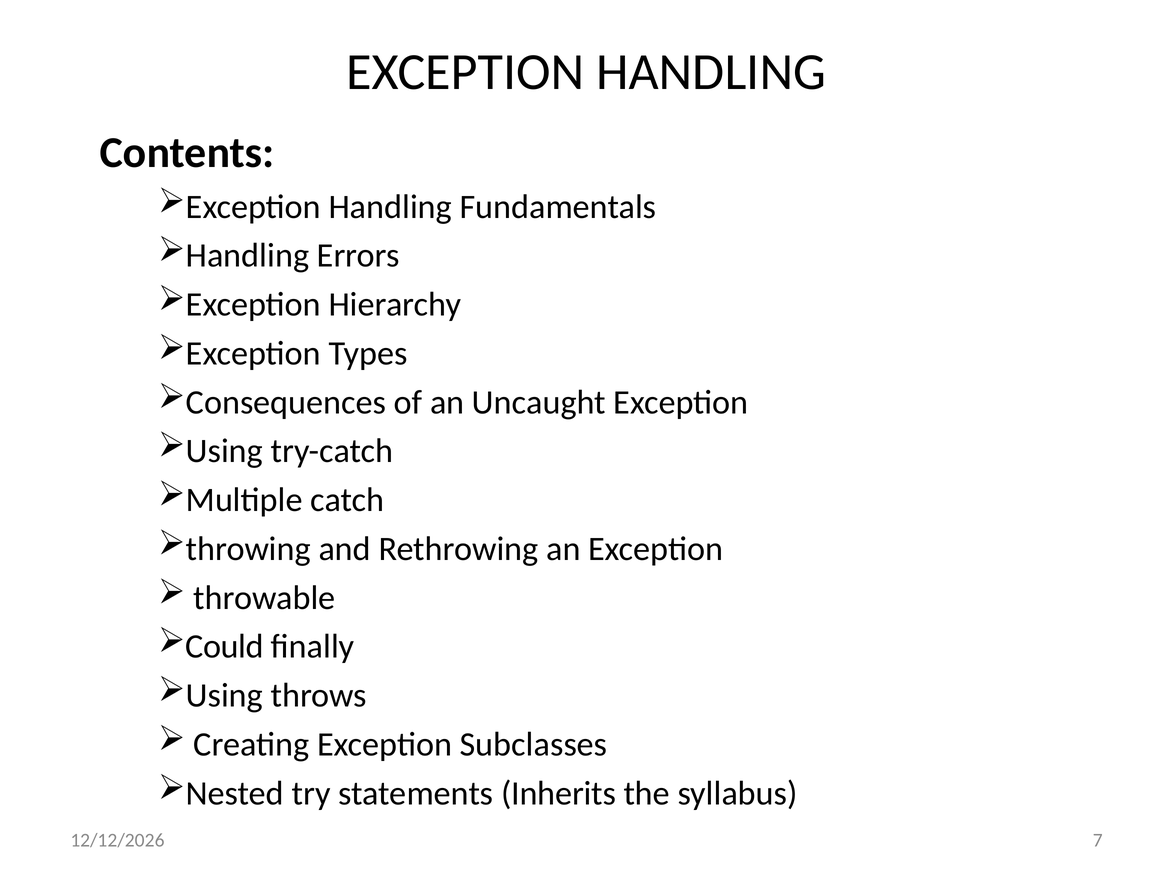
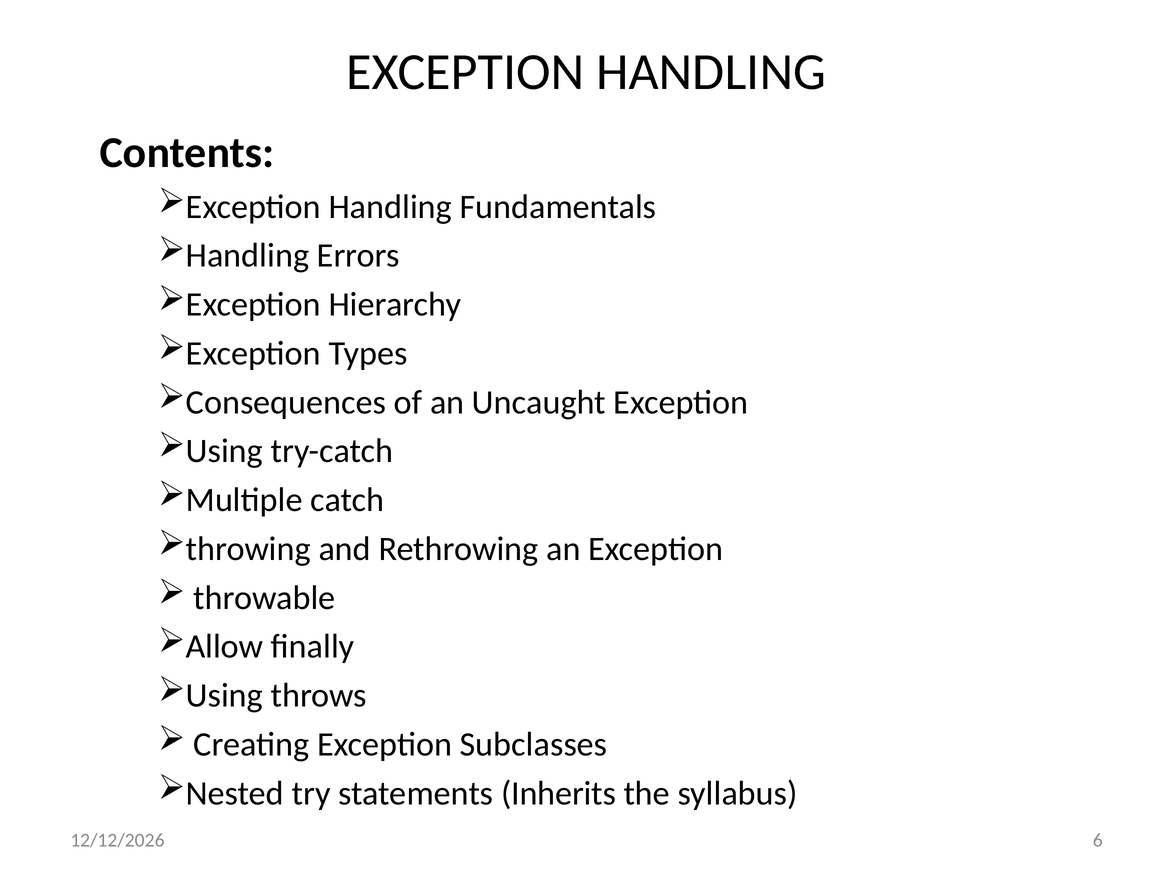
Could: Could -> Allow
7: 7 -> 6
